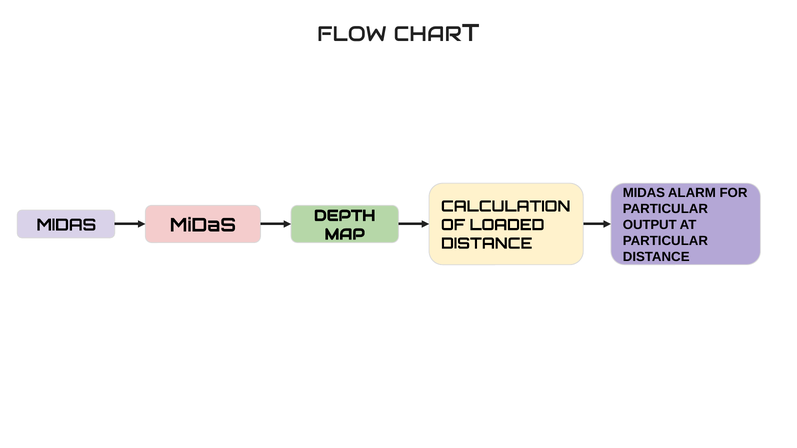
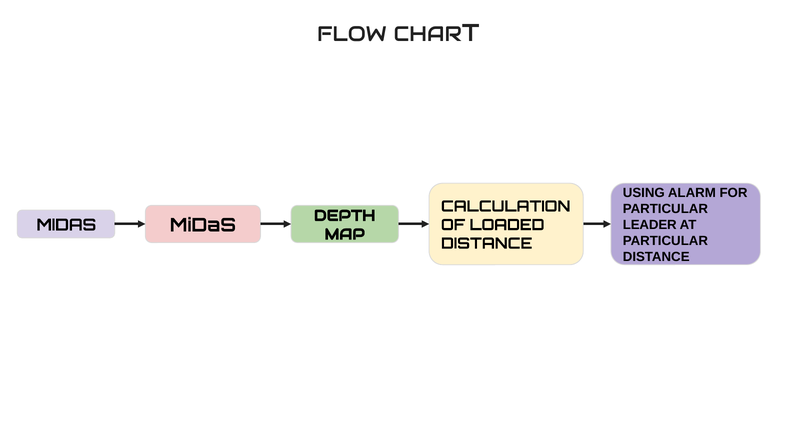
MIDAS at (644, 193): MIDAS -> USING
OUTPUT: OUTPUT -> LEADER
